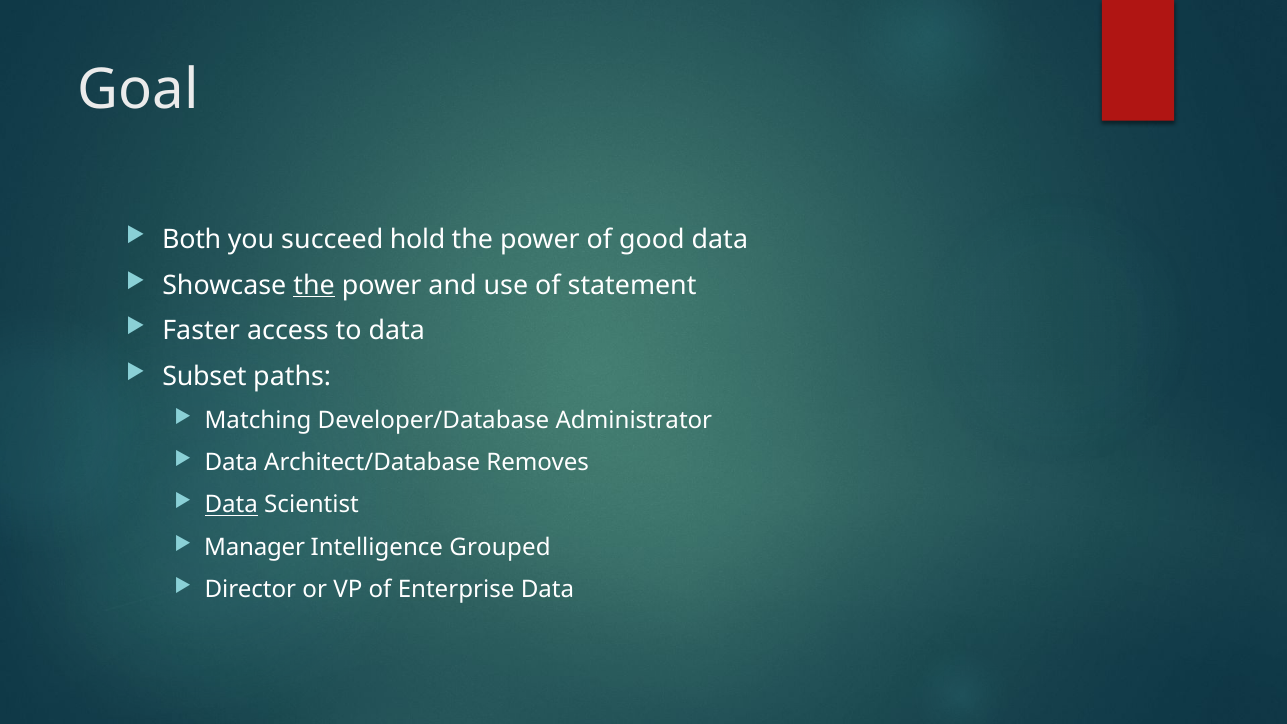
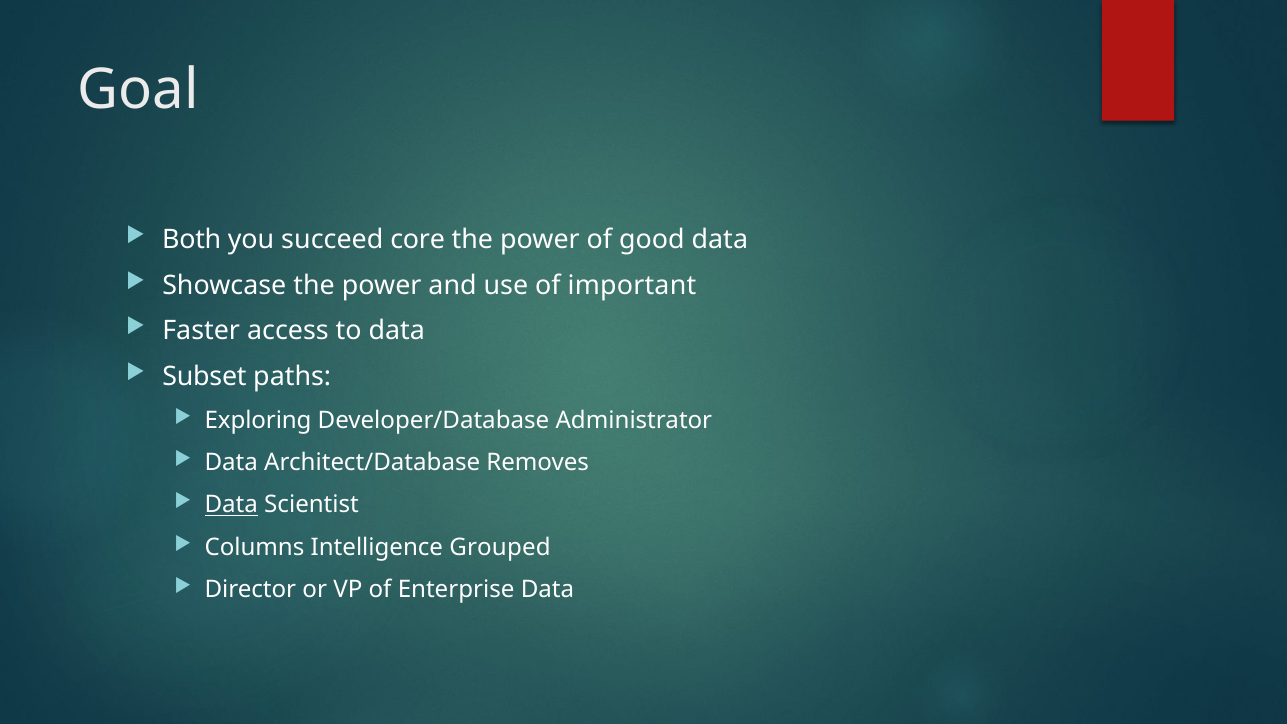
hold: hold -> core
the at (314, 285) underline: present -> none
statement: statement -> important
Matching: Matching -> Exploring
Manager: Manager -> Columns
